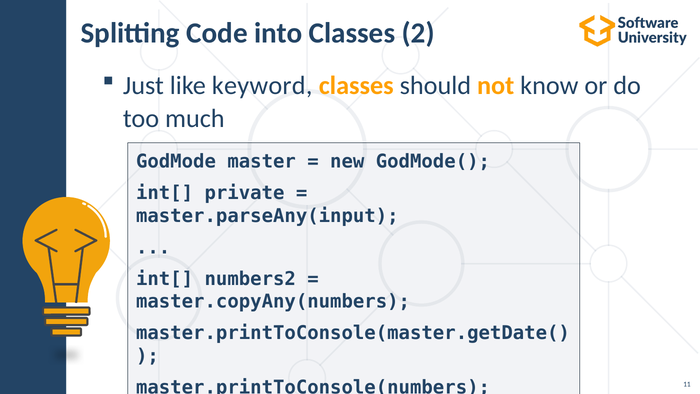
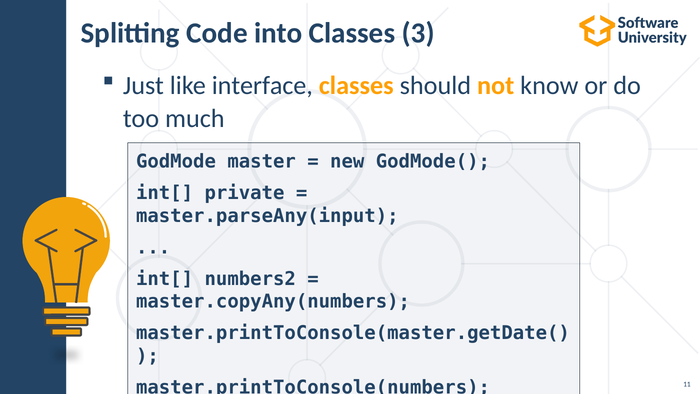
2: 2 -> 3
keyword: keyword -> interface
